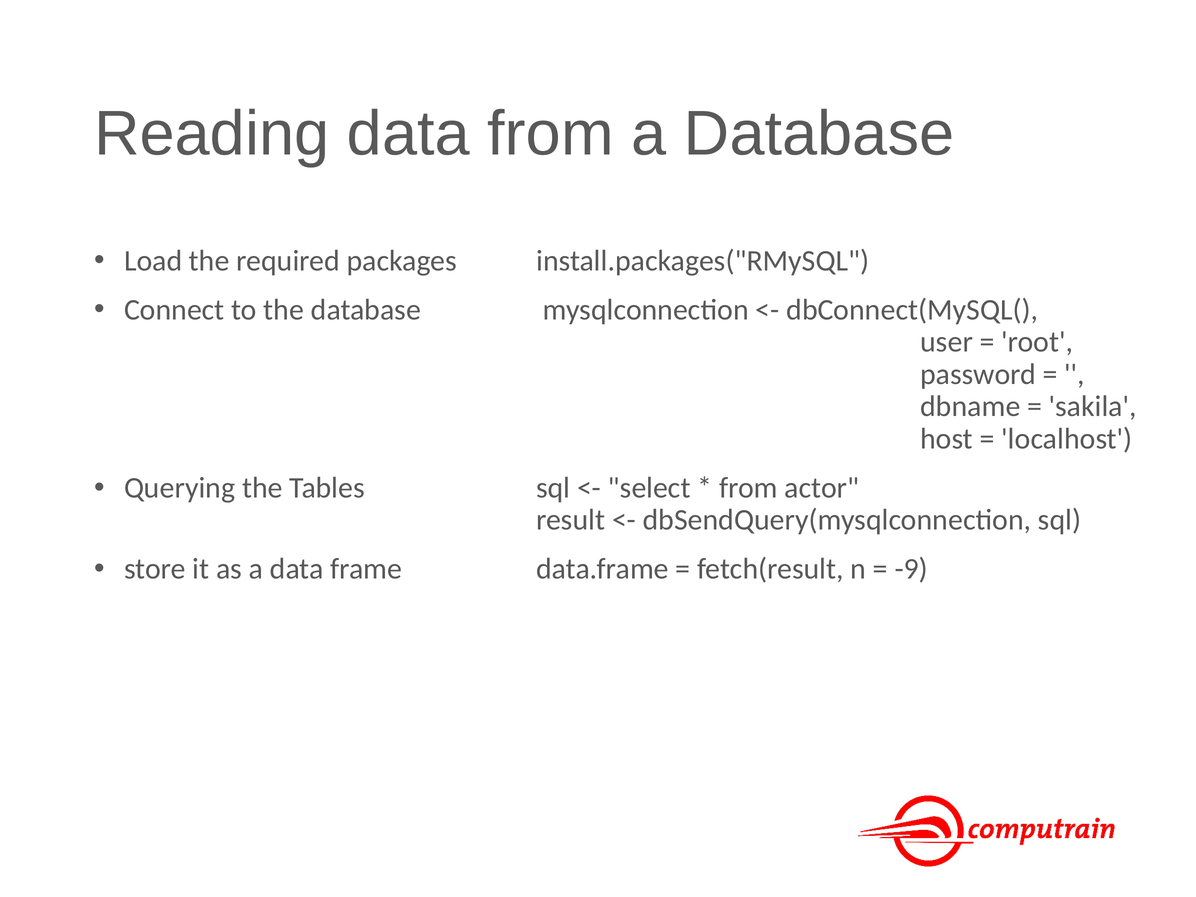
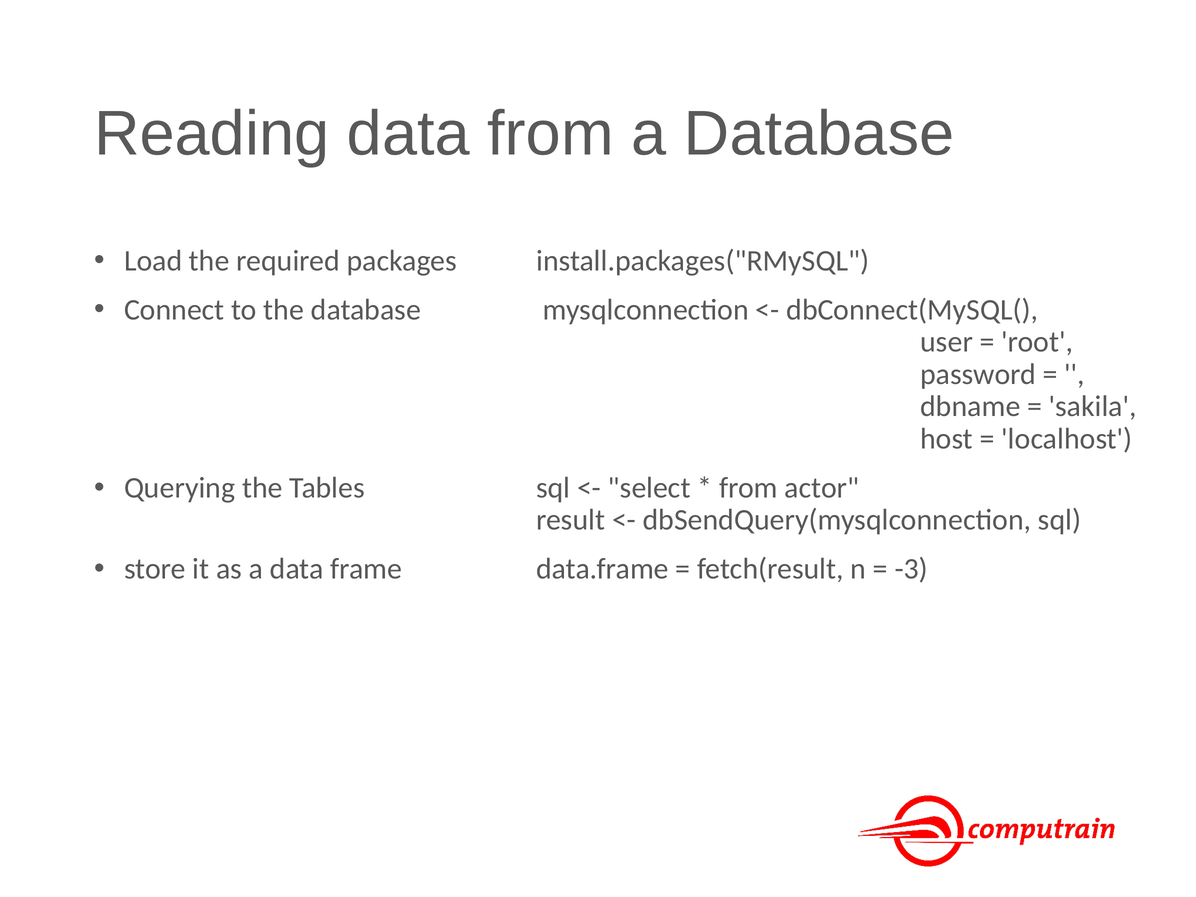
-9: -9 -> -3
